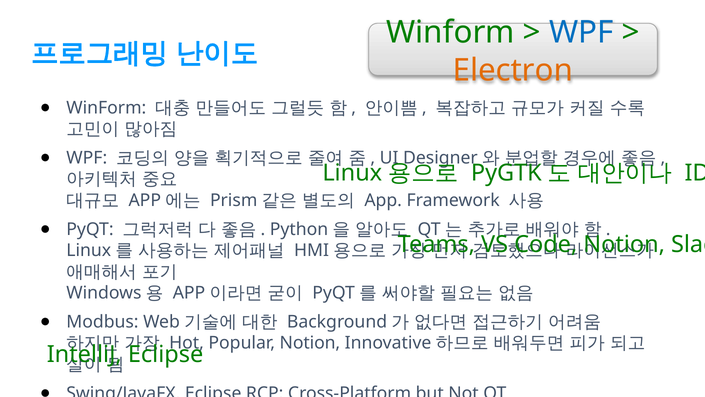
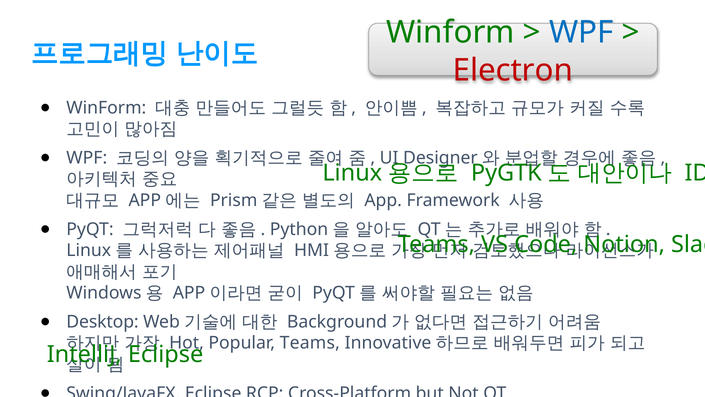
Electron colour: orange -> red
Modbus: Modbus -> Desktop
Popular Notion: Notion -> Teams
